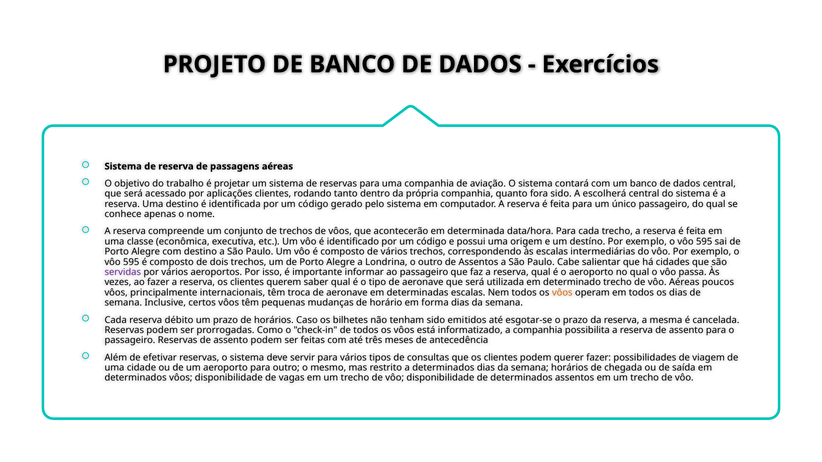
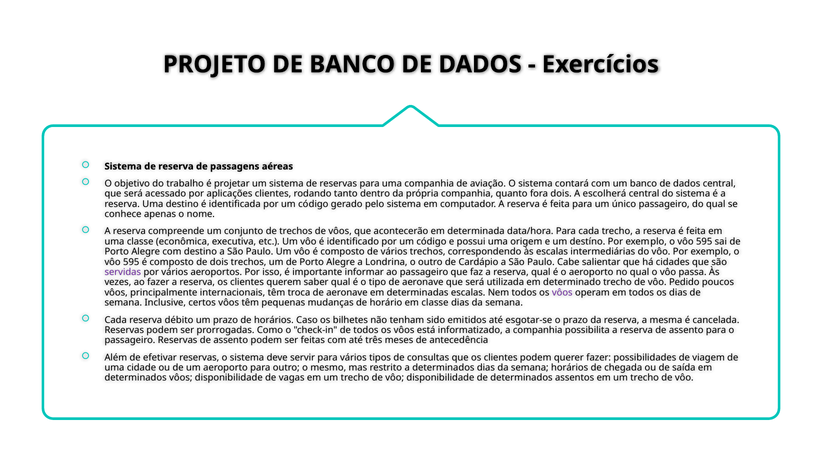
fora sido: sido -> dois
de Assentos: Assentos -> Cardápio
vôo Aéreas: Aéreas -> Pedido
vôos at (562, 293) colour: orange -> purple
em forma: forma -> classe
